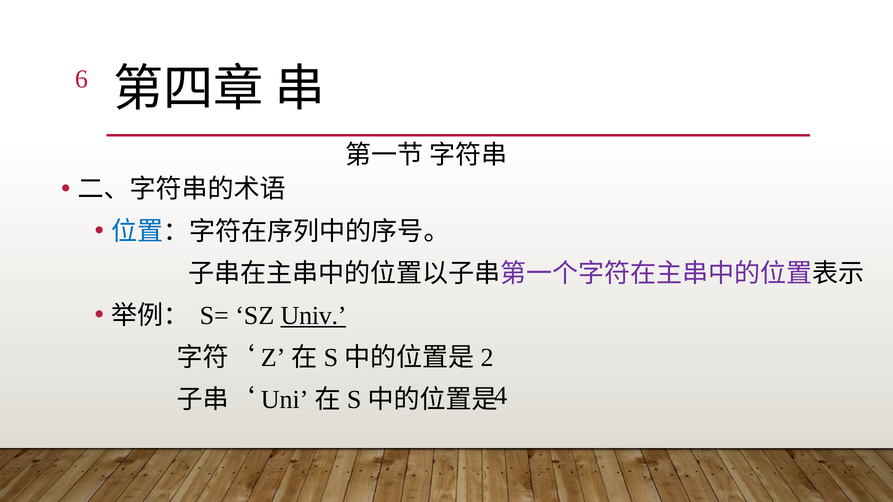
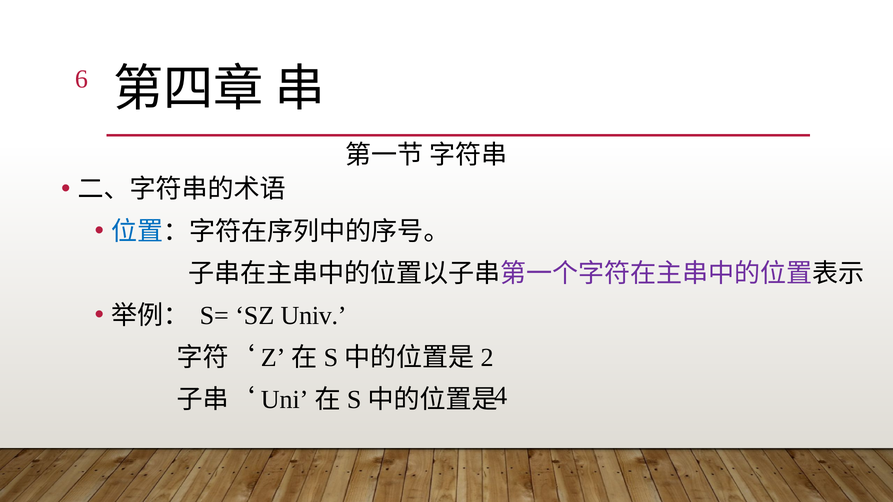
Univ underline: present -> none
